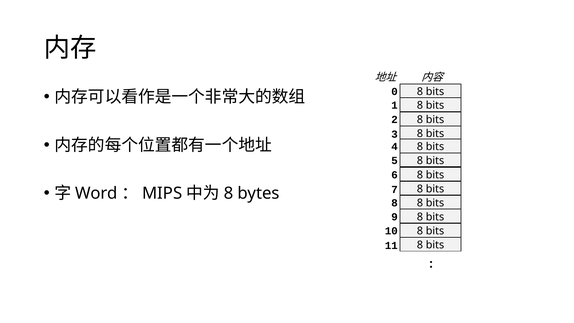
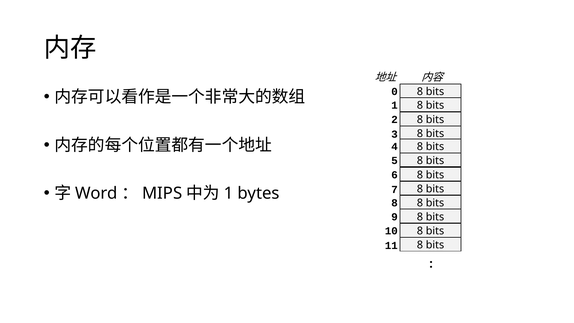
8 at (228, 193): 8 -> 1
